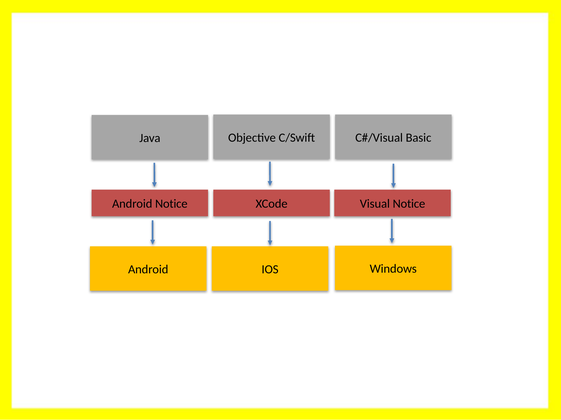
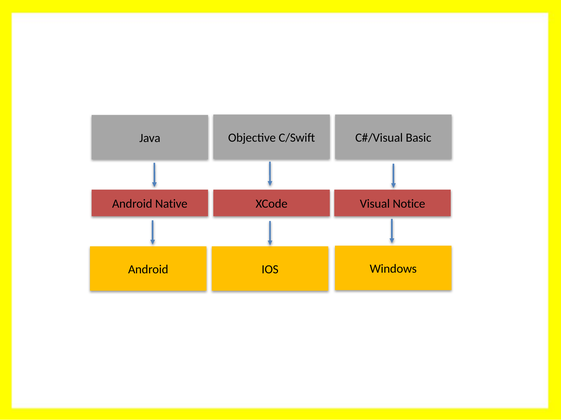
Android Notice: Notice -> Native
